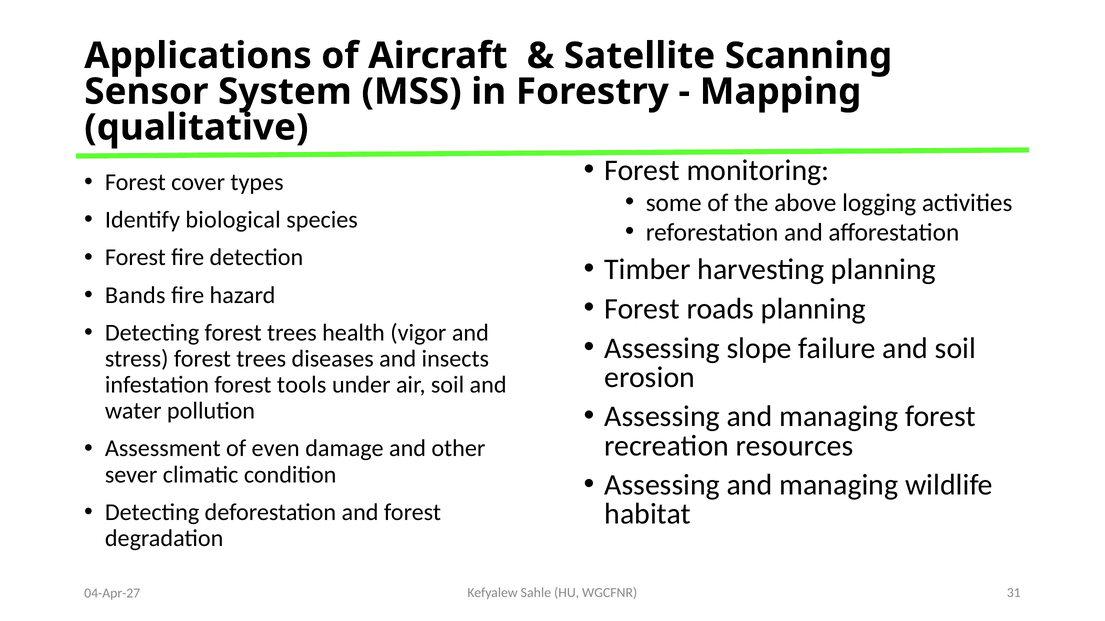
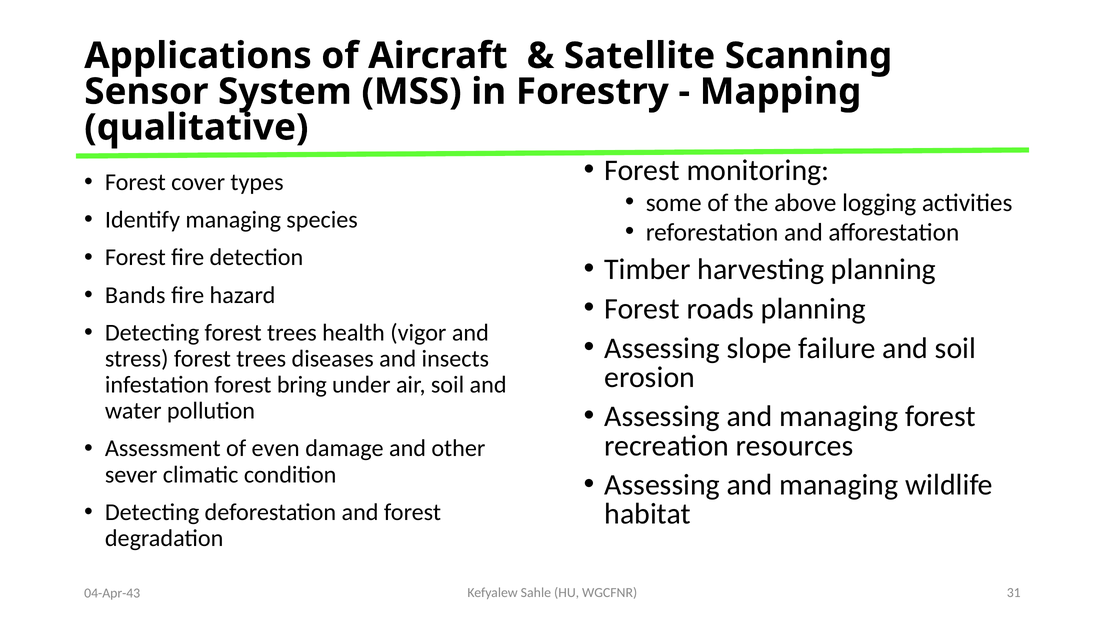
Identify biological: biological -> managing
tools: tools -> bring
04-Apr-27: 04-Apr-27 -> 04-Apr-43
